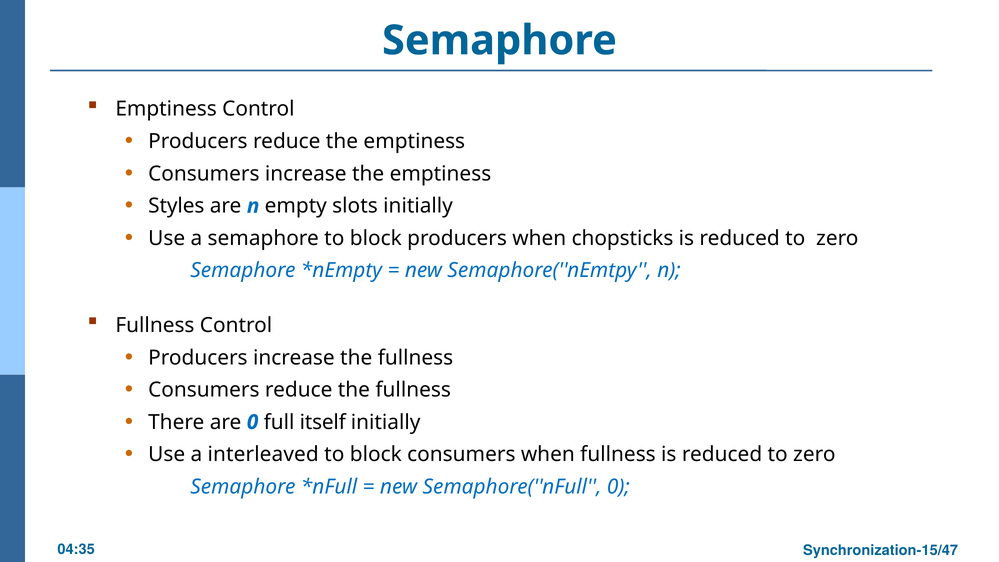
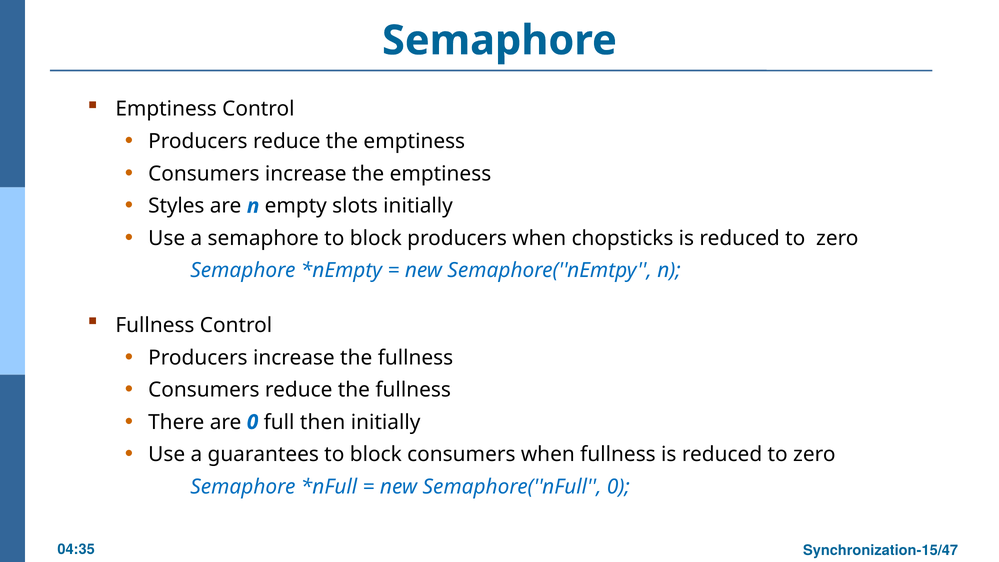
itself: itself -> then
interleaved: interleaved -> guarantees
